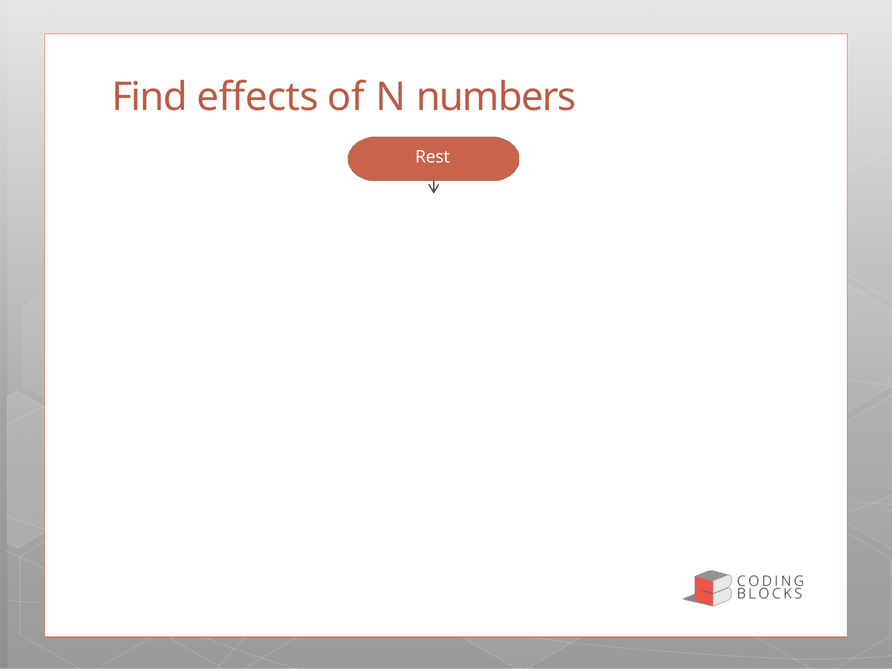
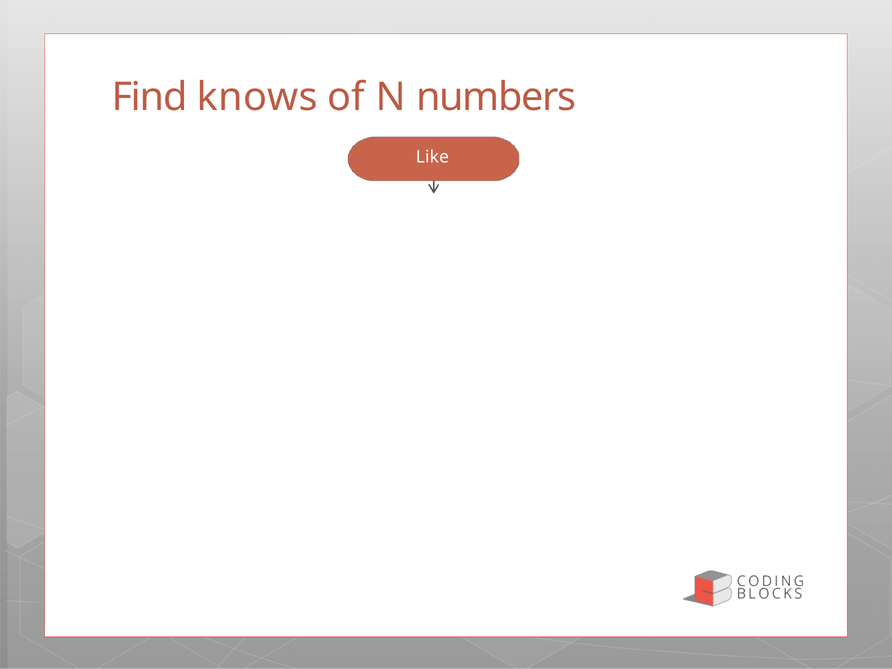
effects: effects -> knows
Rest: Rest -> Like
